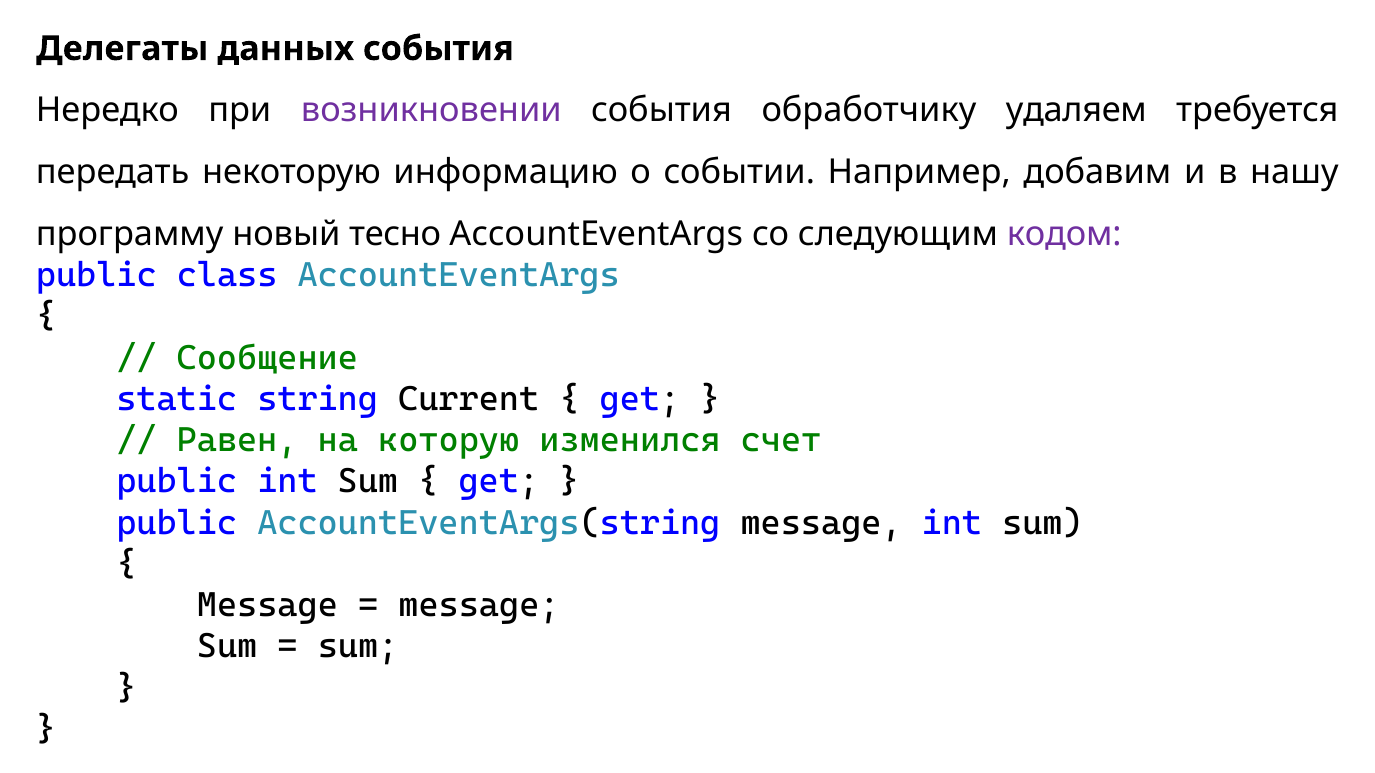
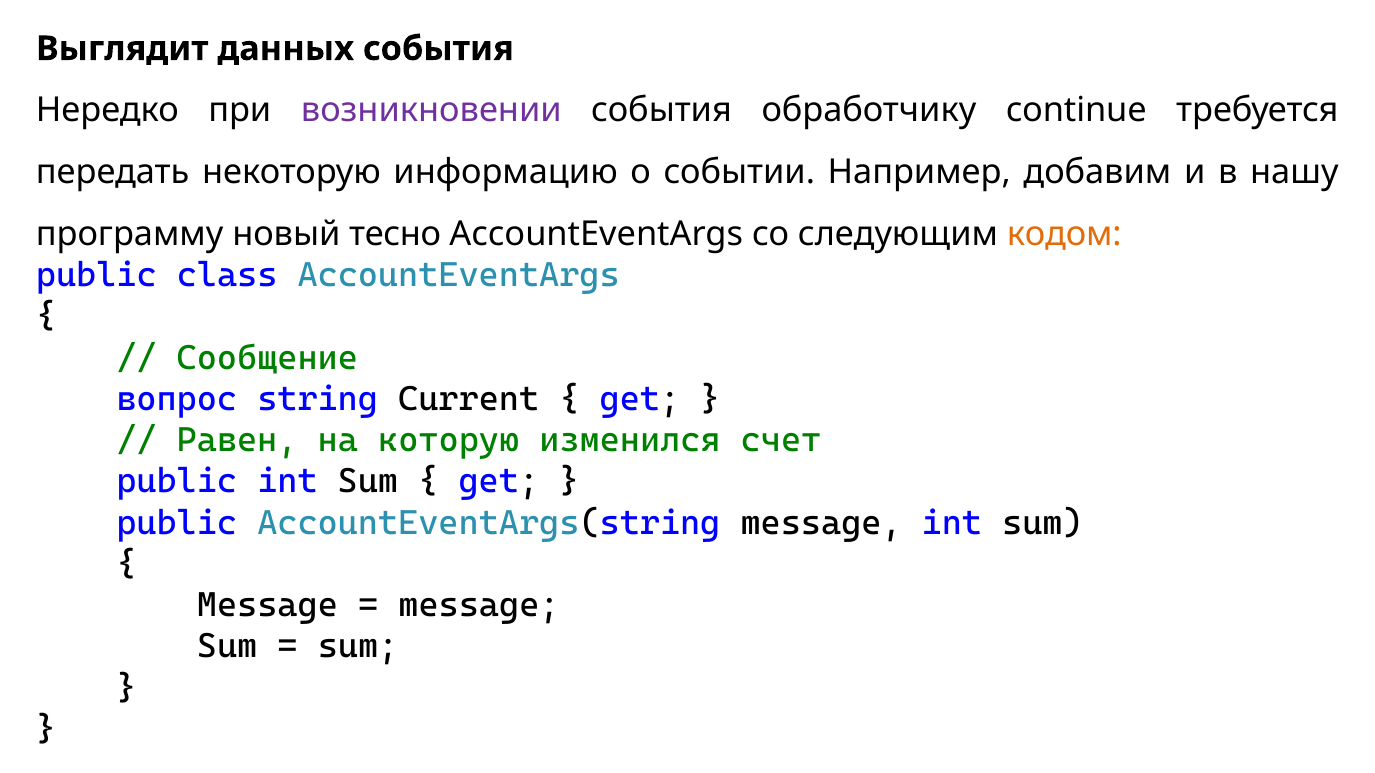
Делегаты: Делегаты -> Выглядит
удаляем: удаляем -> continue
кодом colour: purple -> orange
static: static -> вопрос
